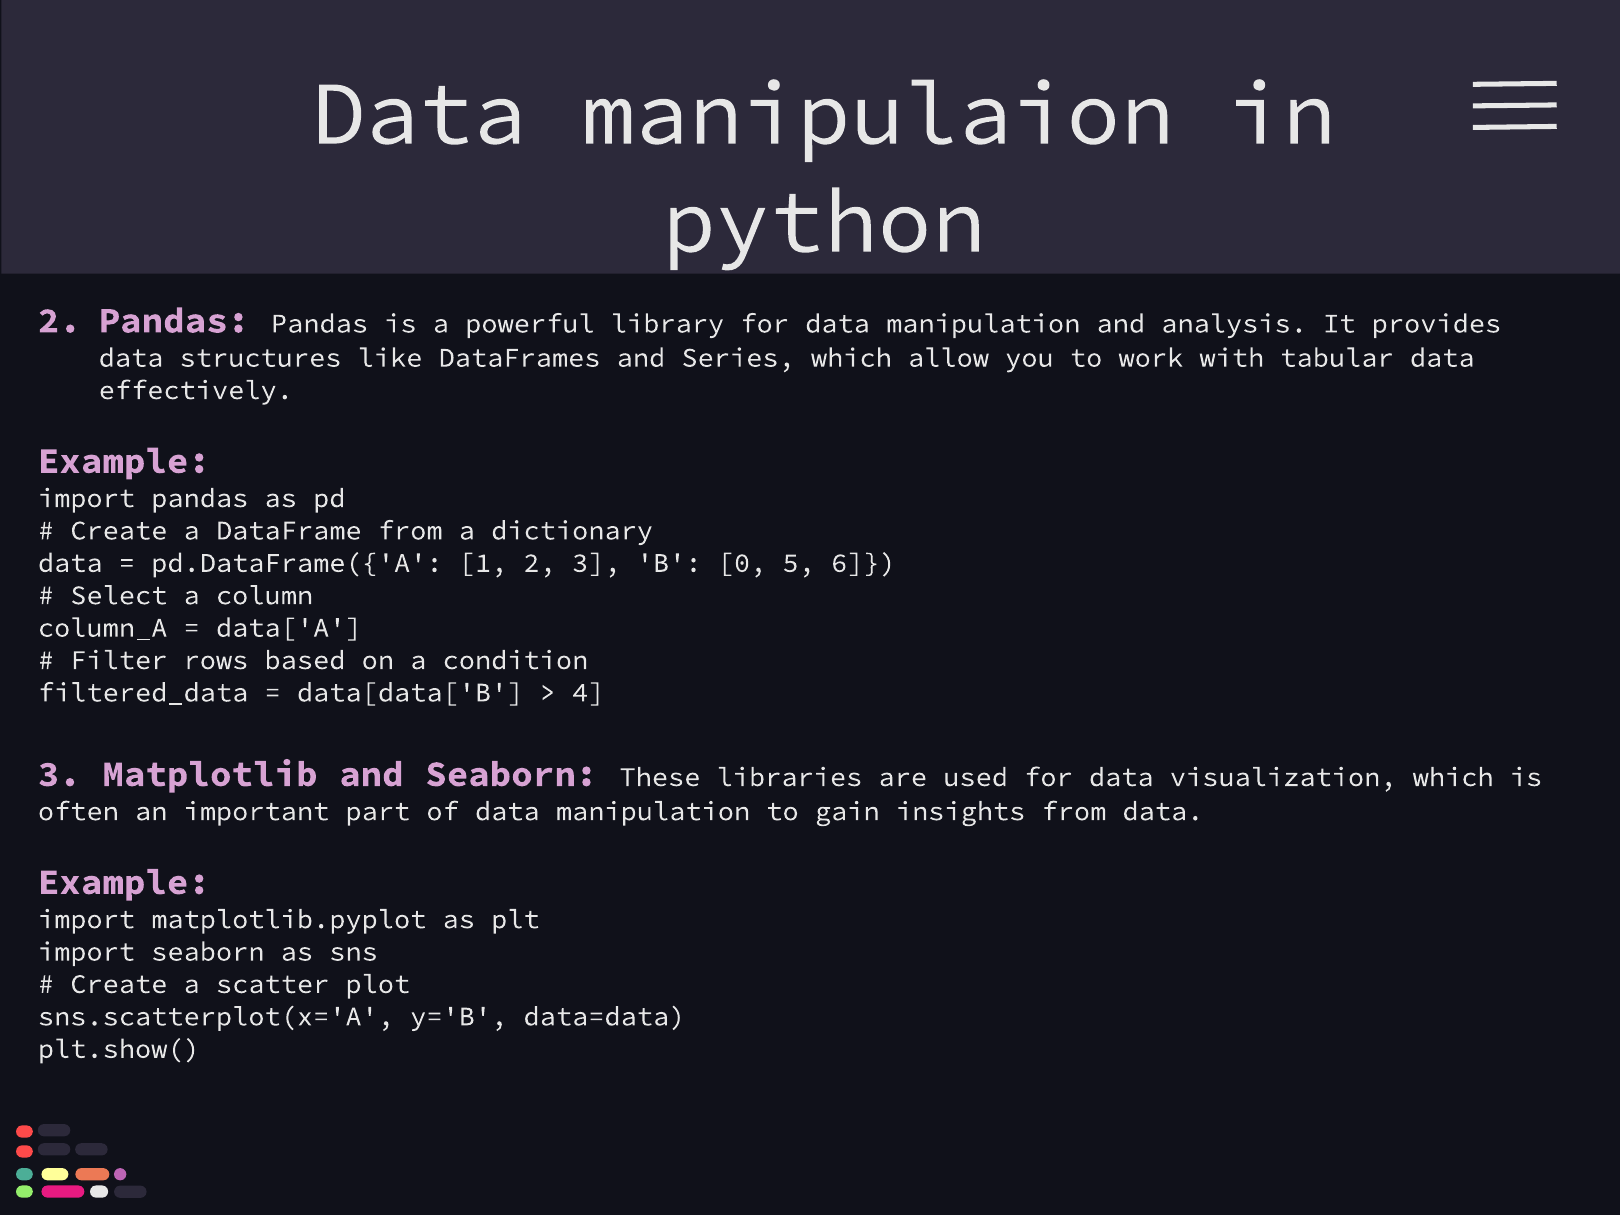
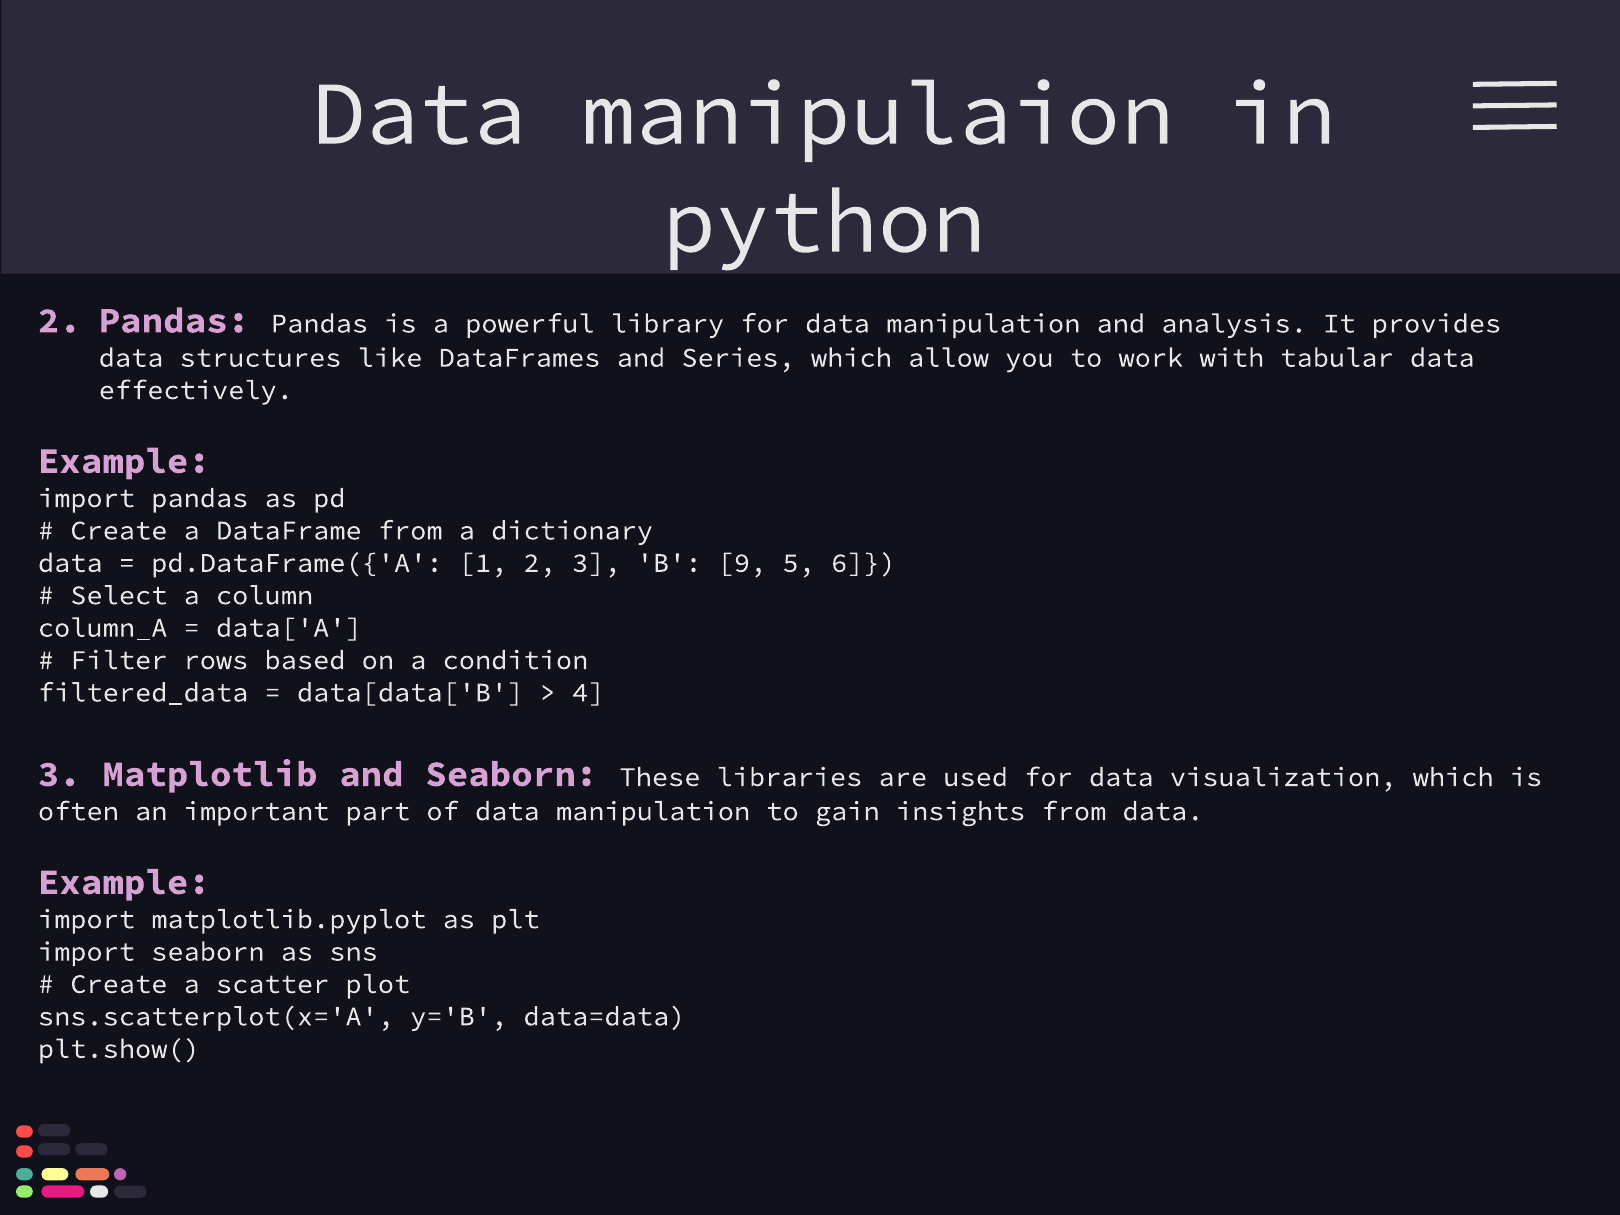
0: 0 -> 9
